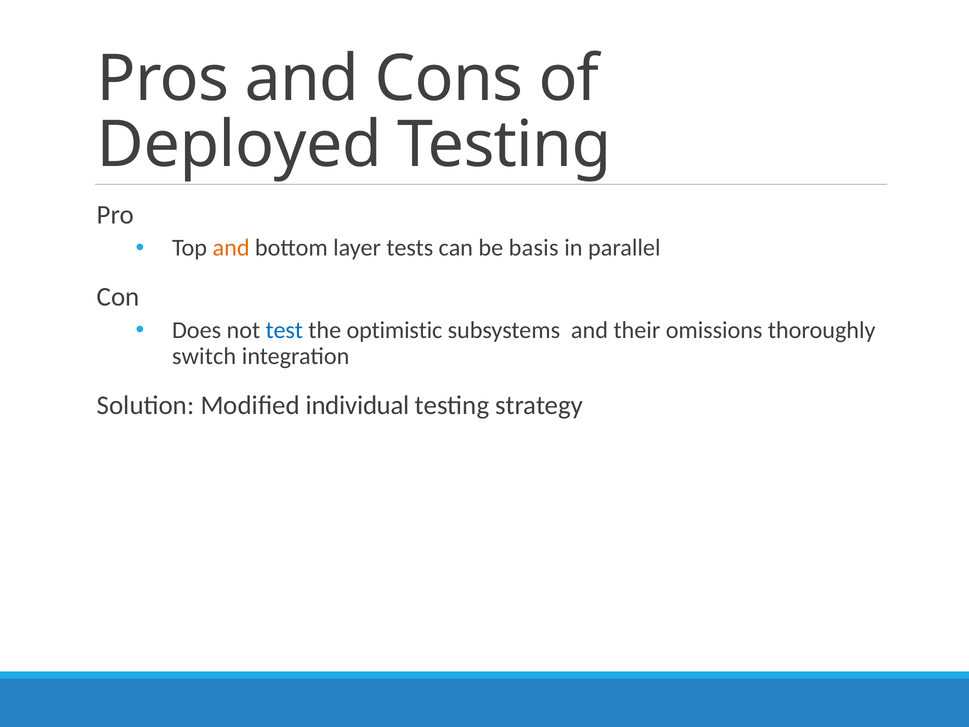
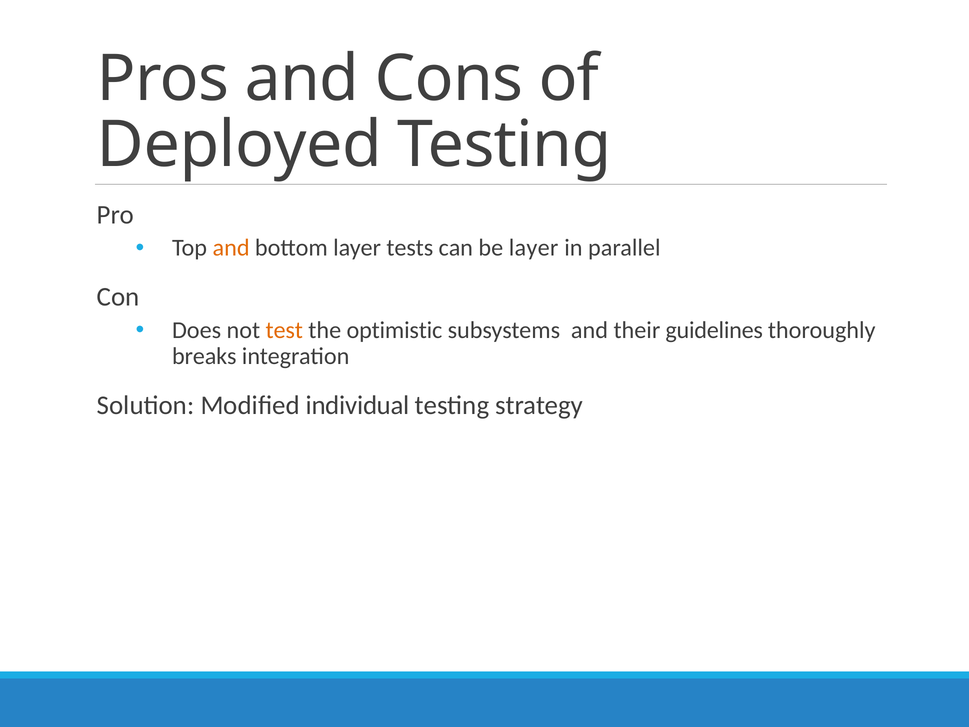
be basis: basis -> layer
test colour: blue -> orange
omissions: omissions -> guidelines
switch: switch -> breaks
